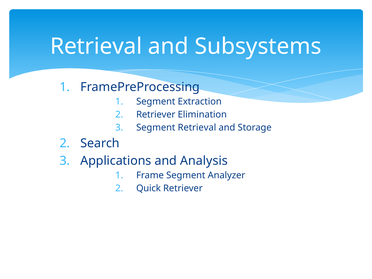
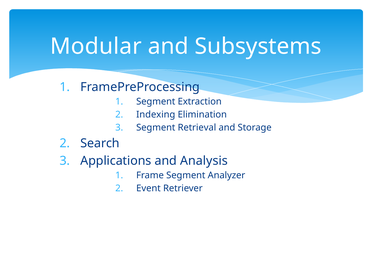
Retrieval at (96, 46): Retrieval -> Modular
Retriever at (156, 115): Retriever -> Indexing
Quick: Quick -> Event
